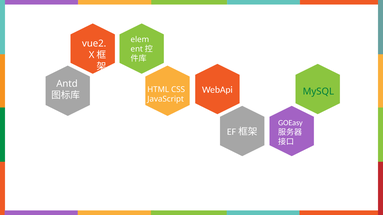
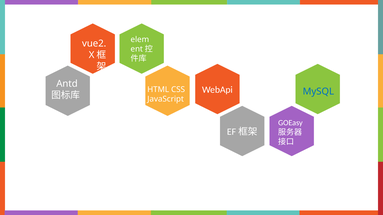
MySQL colour: green -> blue
